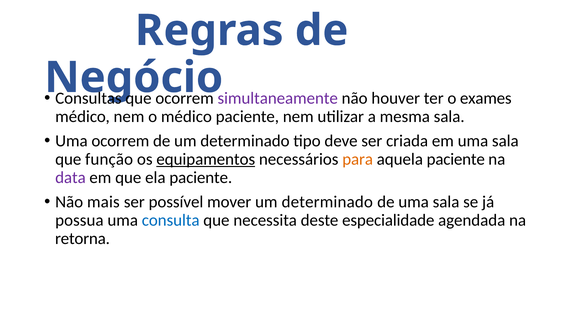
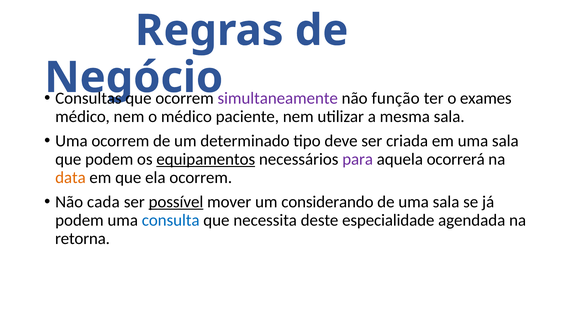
houver: houver -> função
que função: função -> podem
para colour: orange -> purple
aquela paciente: paciente -> ocorrerá
data colour: purple -> orange
ela paciente: paciente -> ocorrem
mais: mais -> cada
possível underline: none -> present
mover um determinado: determinado -> considerando
possua at (79, 220): possua -> podem
